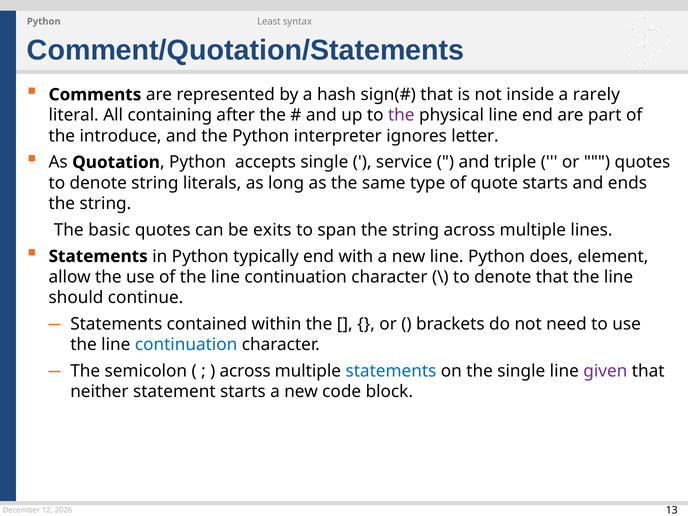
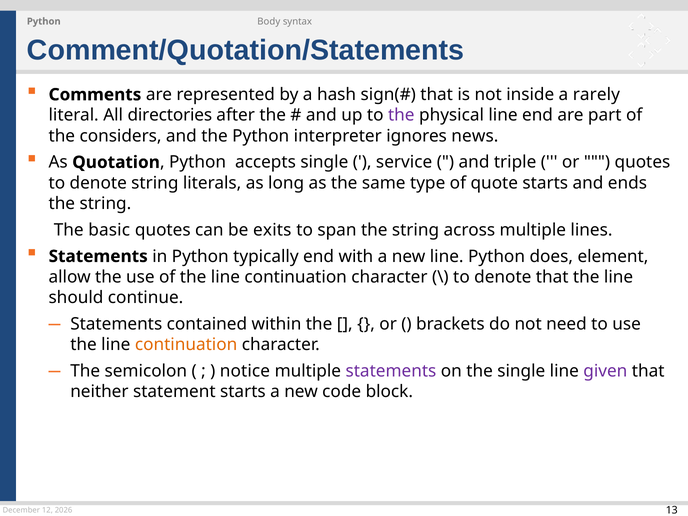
Least: Least -> Body
containing: containing -> directories
introduce: introduce -> considers
letter: letter -> news
continuation at (186, 345) colour: blue -> orange
across at (245, 371): across -> notice
statements at (391, 371) colour: blue -> purple
